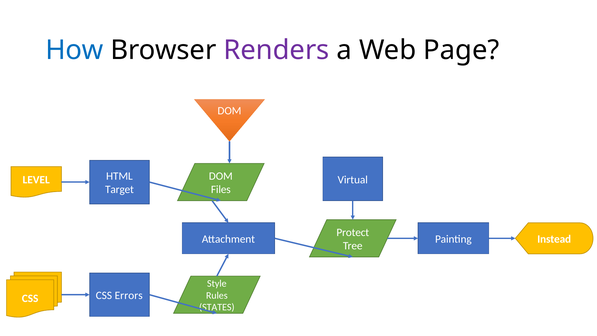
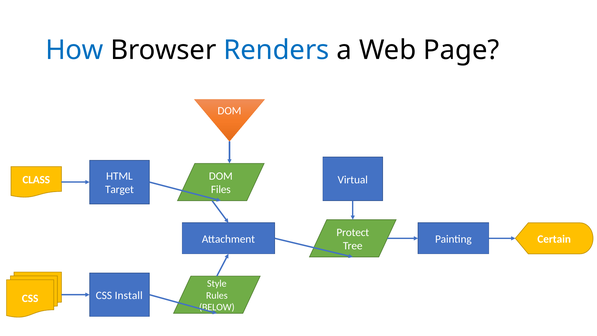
Renders colour: purple -> blue
LEVEL: LEVEL -> CLASS
Instead: Instead -> Certain
Errors: Errors -> Install
STATES: STATES -> BELOW
